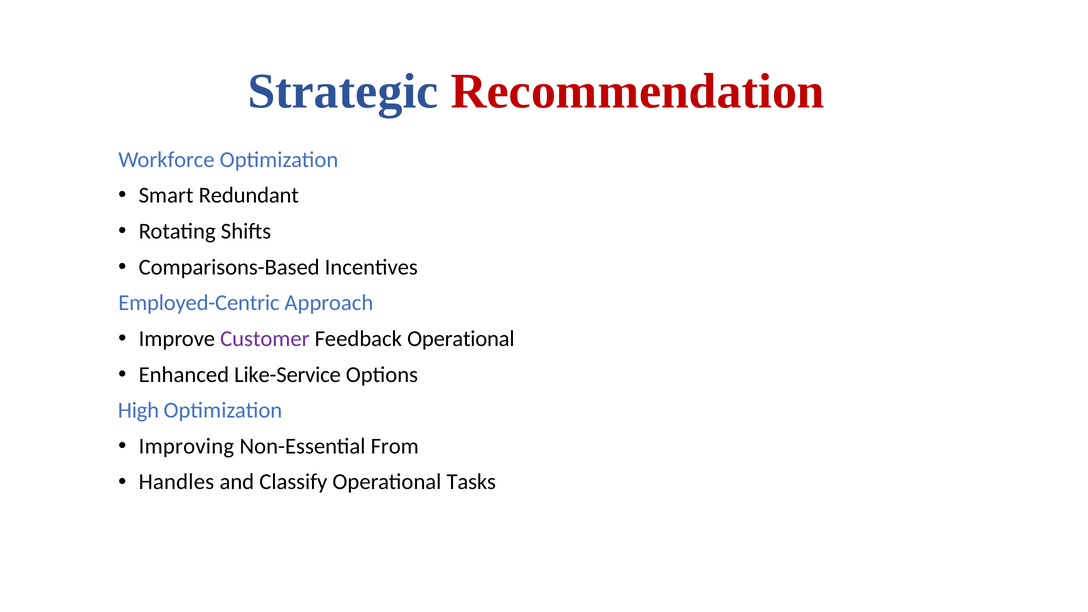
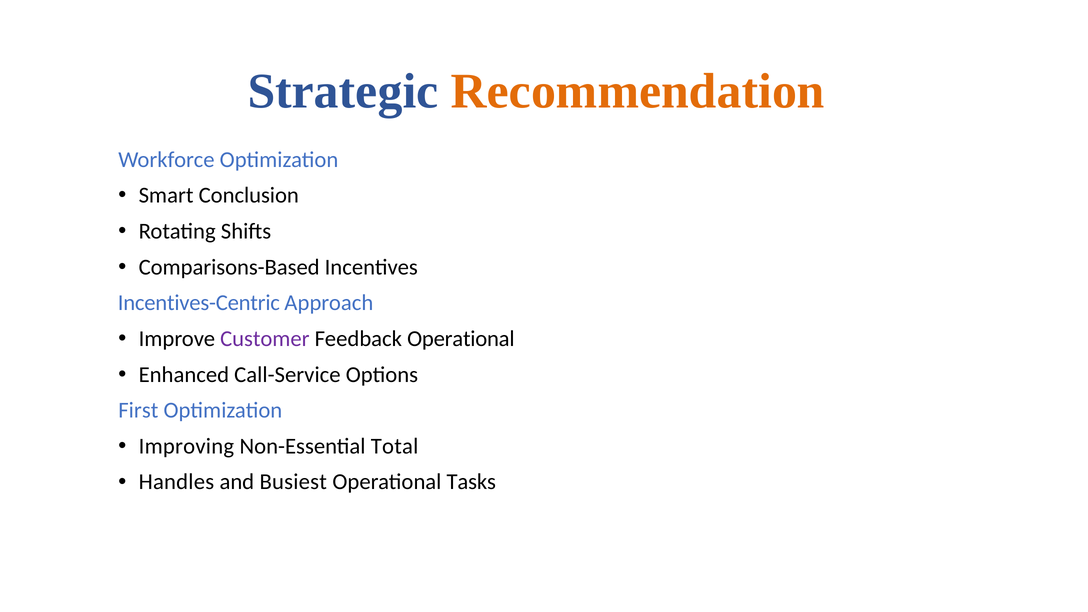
Recommendation colour: red -> orange
Redundant: Redundant -> Conclusion
Employed-Centric: Employed-Centric -> Incentives-Centric
Like-Service: Like-Service -> Call-Service
High: High -> First
From: From -> Total
Classify: Classify -> Busiest
